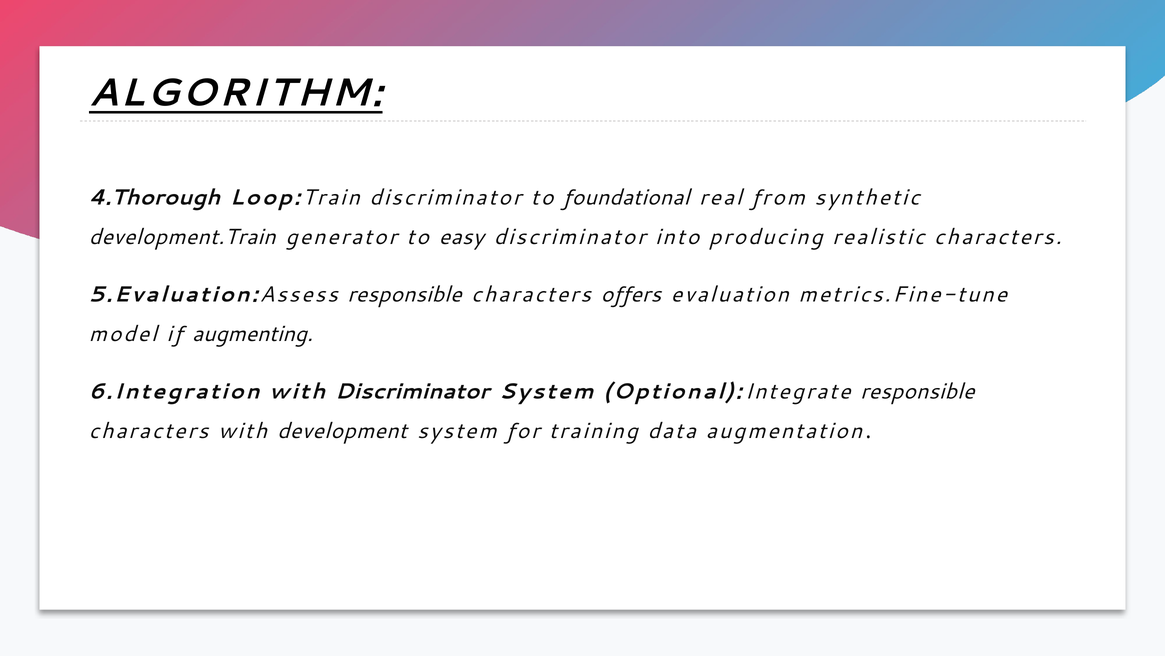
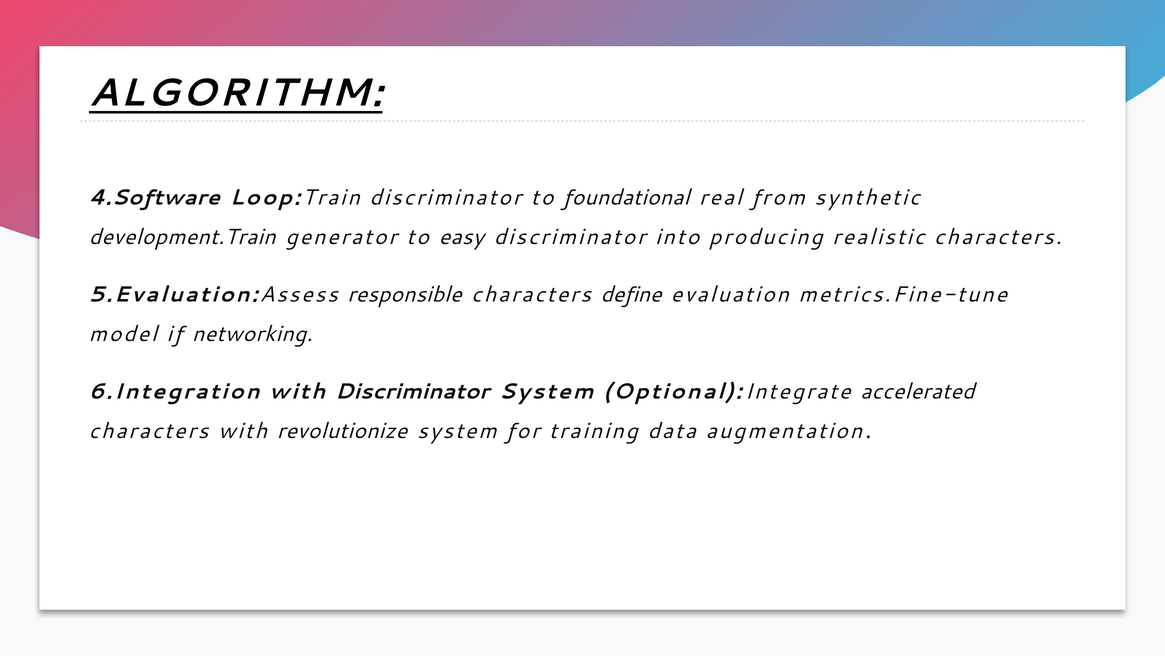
4.Thorough: 4.Thorough -> 4.Software
offers: offers -> define
augmenting: augmenting -> networking
Optional):Integrate responsible: responsible -> accelerated
development: development -> revolutionize
